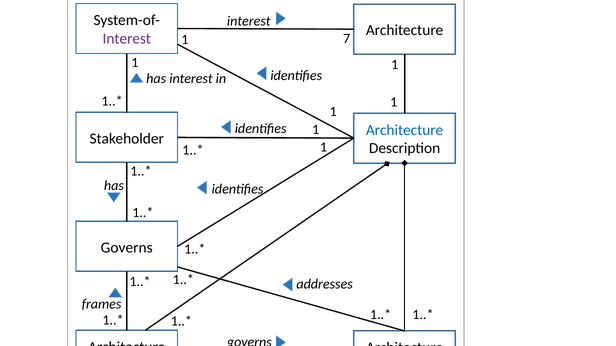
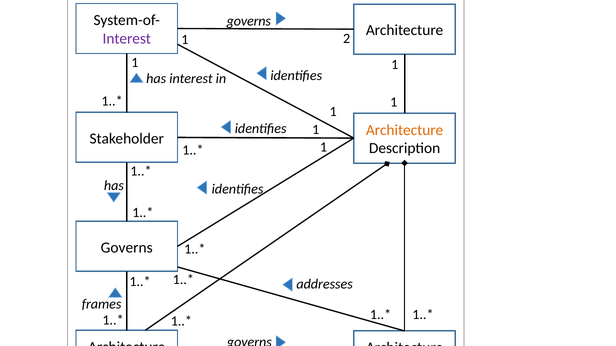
interest at (249, 21): interest -> governs
7: 7 -> 2
Architecture at (405, 130) colour: blue -> orange
